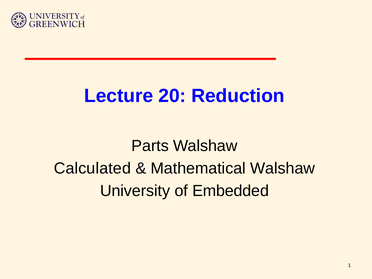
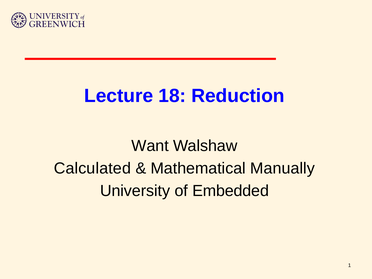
20: 20 -> 18
Parts: Parts -> Want
Mathematical Walshaw: Walshaw -> Manually
